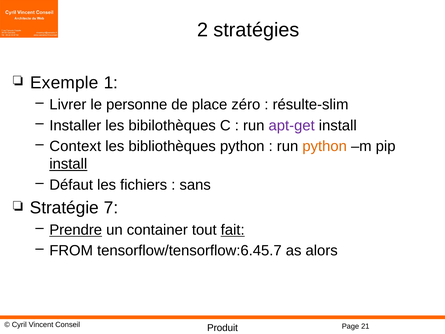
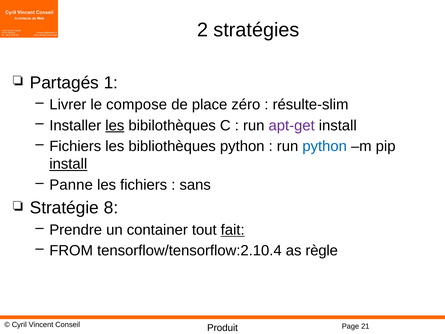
Exemple: Exemple -> Partagés
personne: personne -> compose
les at (115, 125) underline: none -> present
Context at (75, 146): Context -> Fichiers
python at (325, 146) colour: orange -> blue
Défaut: Défaut -> Panne
7: 7 -> 8
Prendre underline: present -> none
tensorflow/tensorflow:6.45.7: tensorflow/tensorflow:6.45.7 -> tensorflow/tensorflow:2.10.4
alors: alors -> règle
